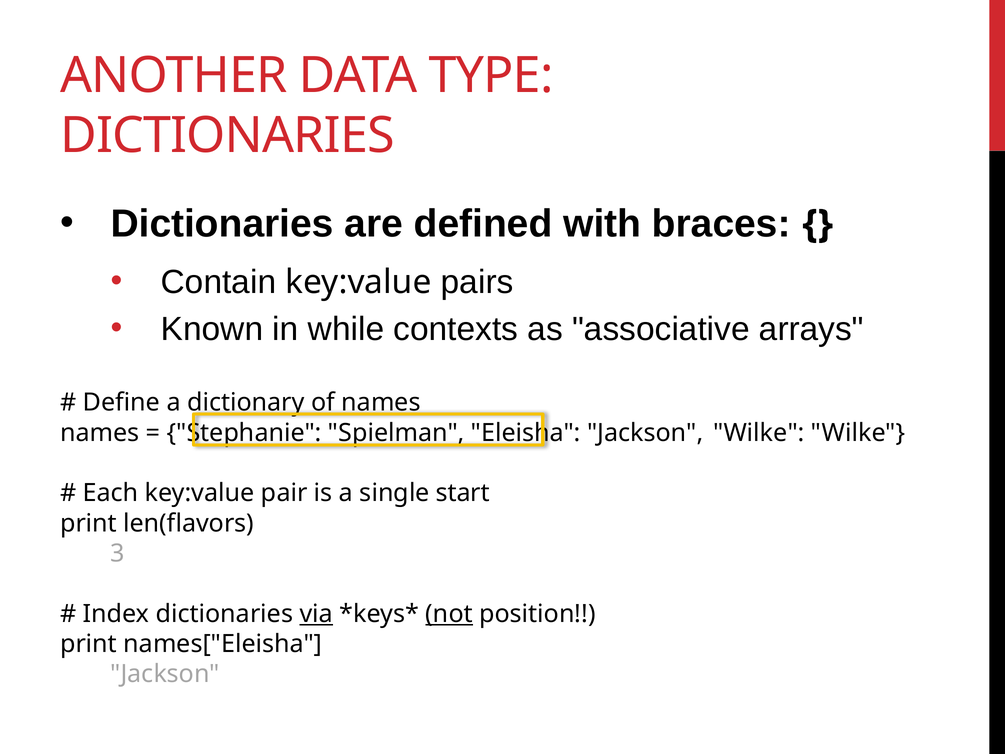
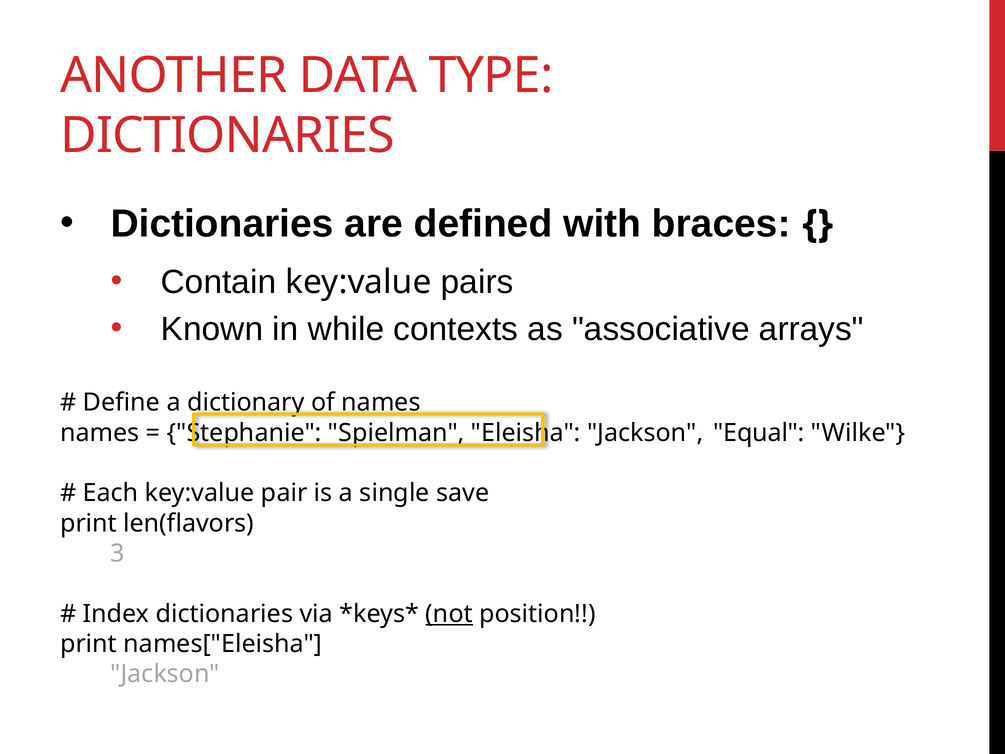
Jackson Wilke: Wilke -> Equal
start: start -> save
via underline: present -> none
